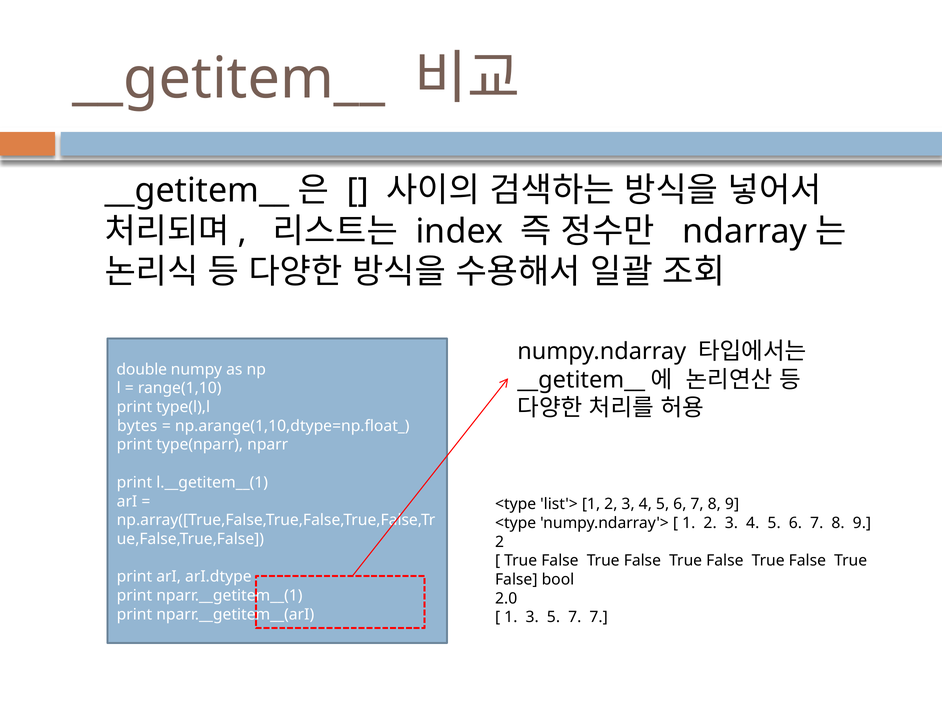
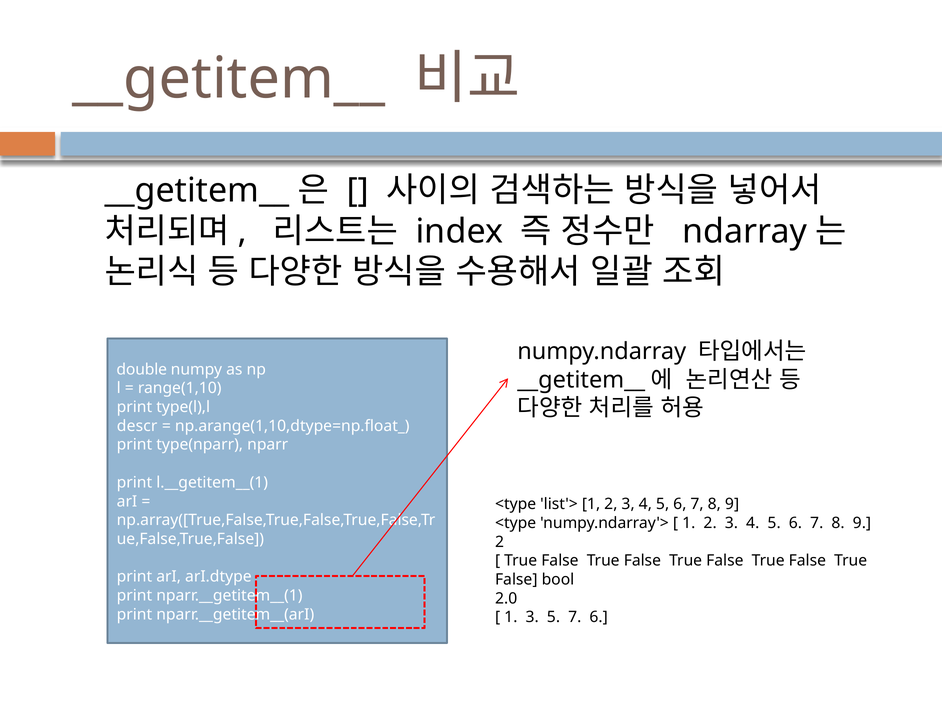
bytes: bytes -> descr
7 7: 7 -> 6
